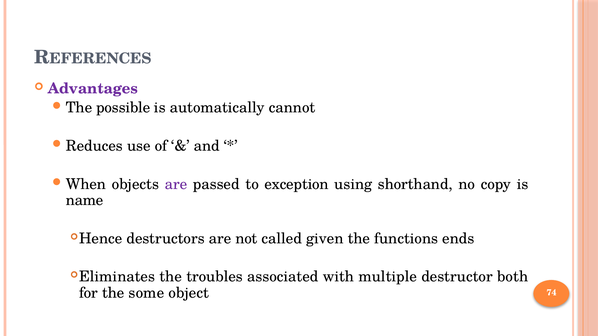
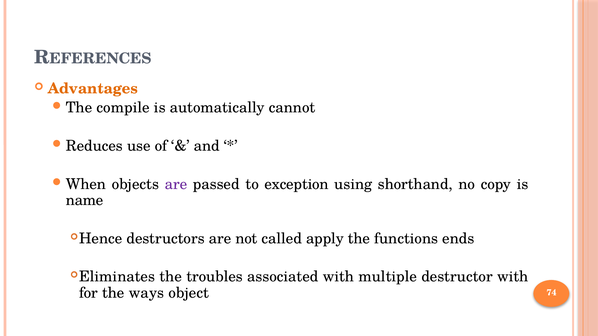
Advantages colour: purple -> orange
possible: possible -> compile
given: given -> apply
destructor both: both -> with
some: some -> ways
